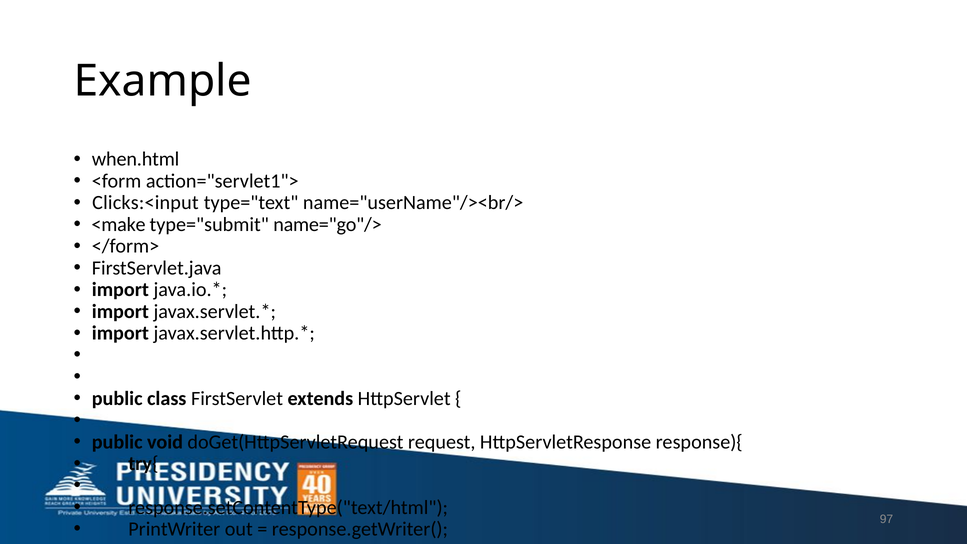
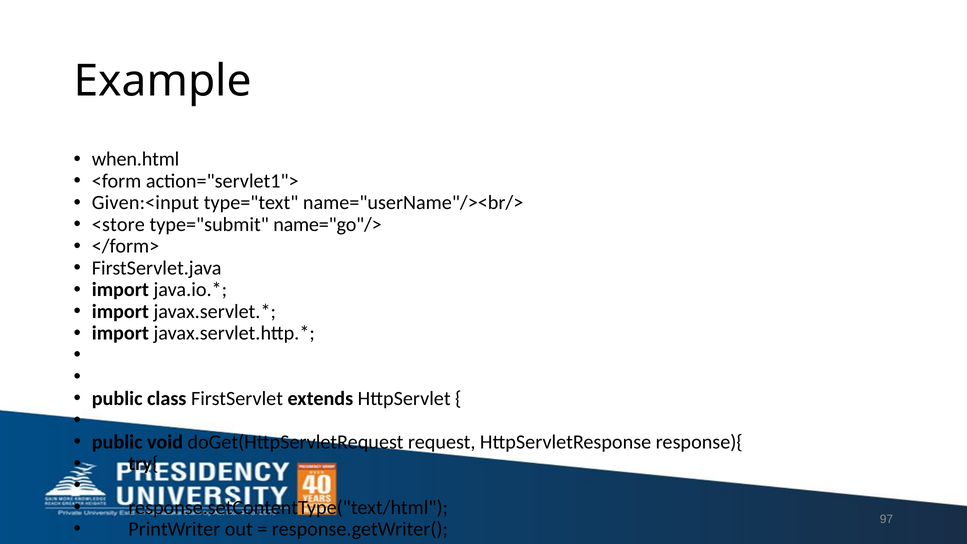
Clicks:<input: Clicks:<input -> Given:<input
<make: <make -> <store
